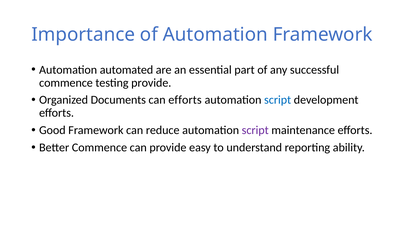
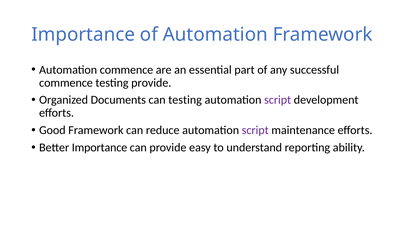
Automation automated: automated -> commence
can efforts: efforts -> testing
script at (278, 100) colour: blue -> purple
Better Commence: Commence -> Importance
